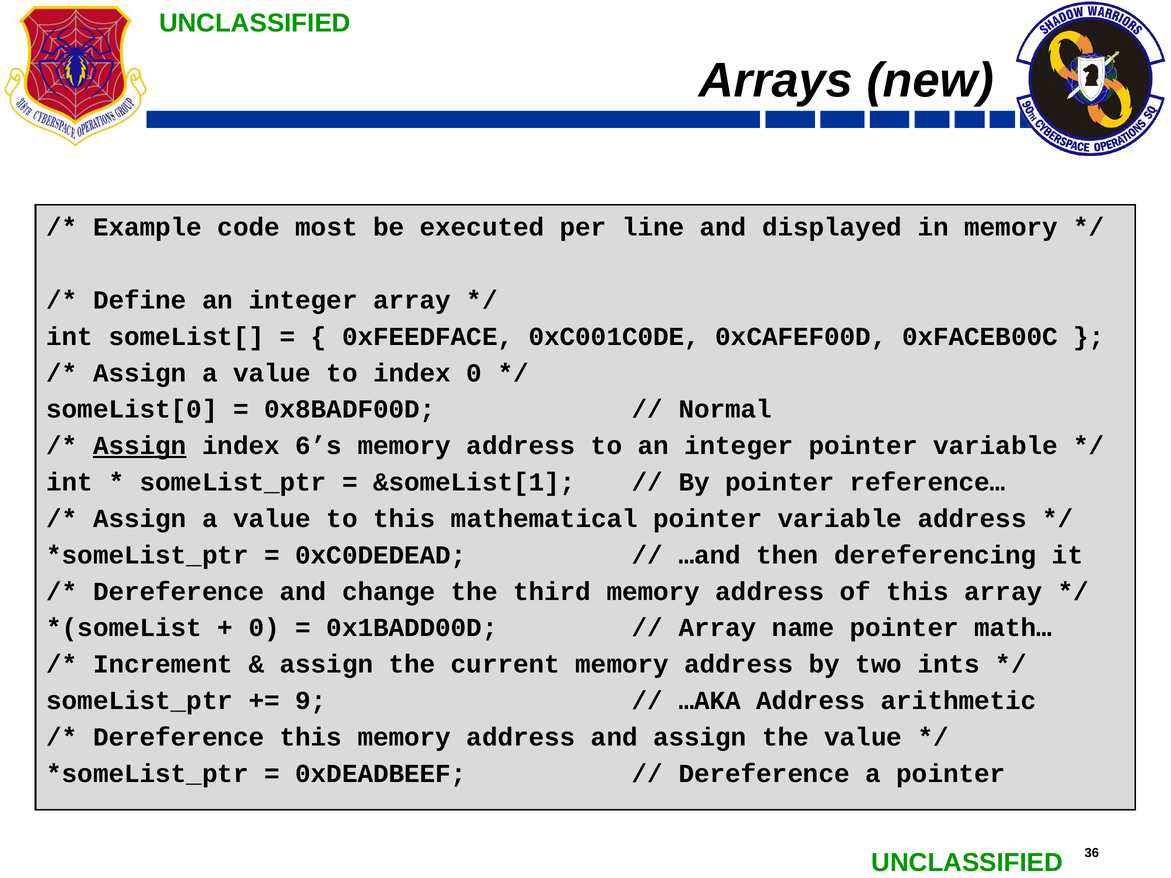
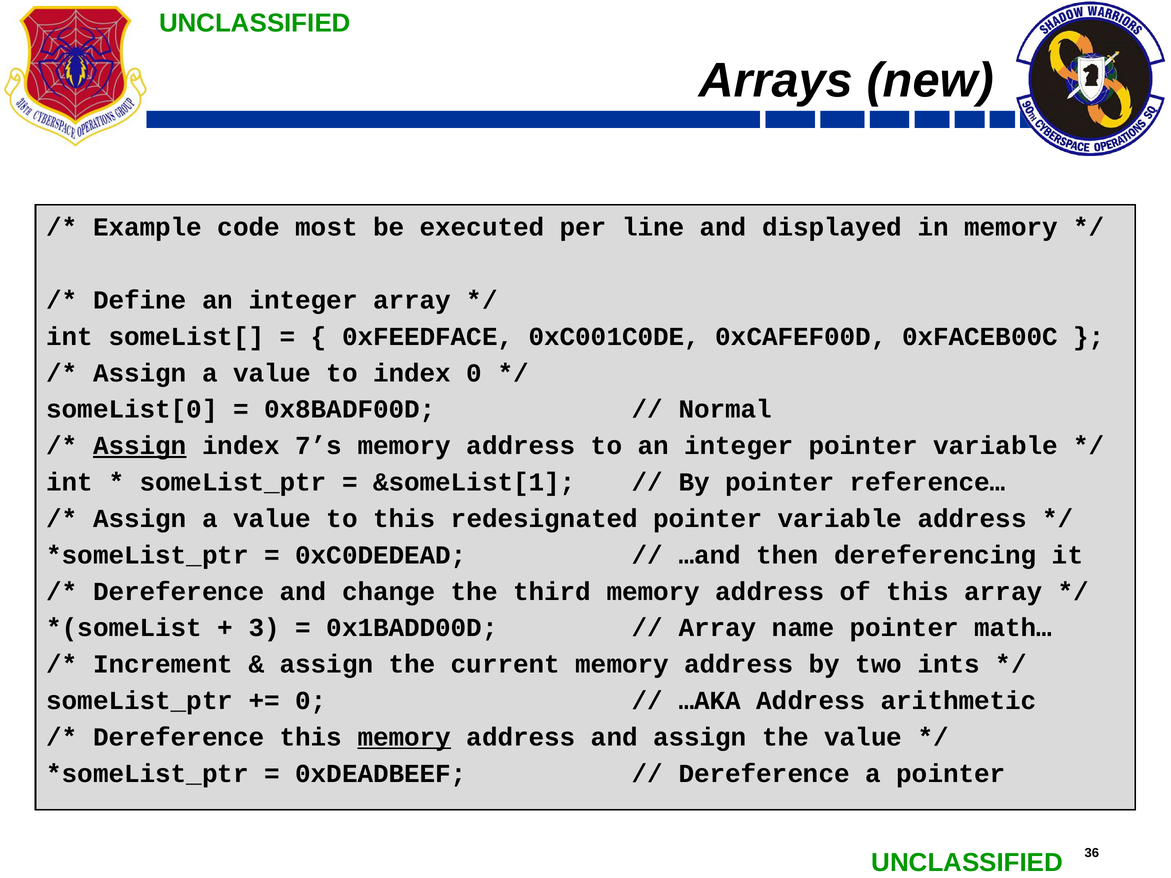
6’s: 6’s -> 7’s
mathematical: mathematical -> redesignated
0 at (264, 628): 0 -> 3
9 at (311, 701): 9 -> 0
memory at (404, 737) underline: none -> present
